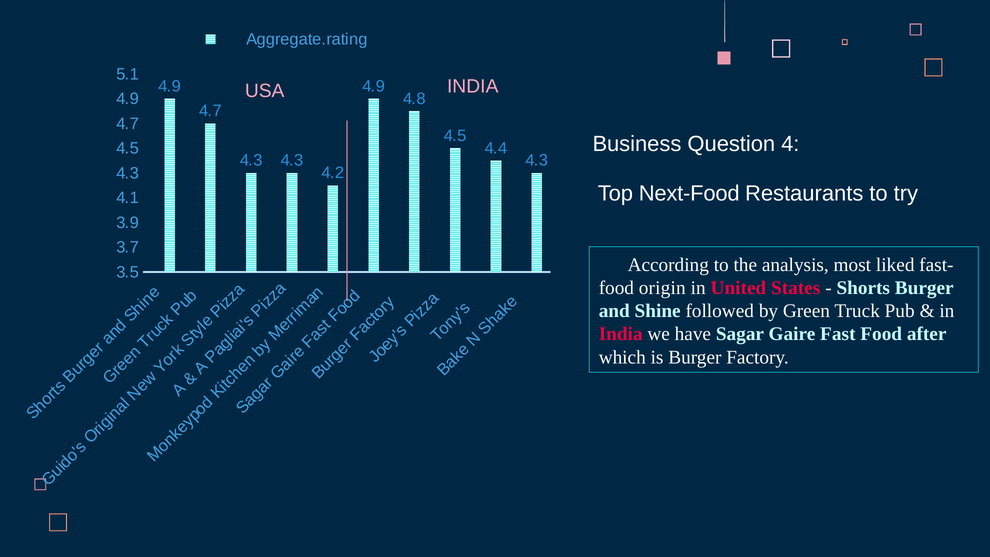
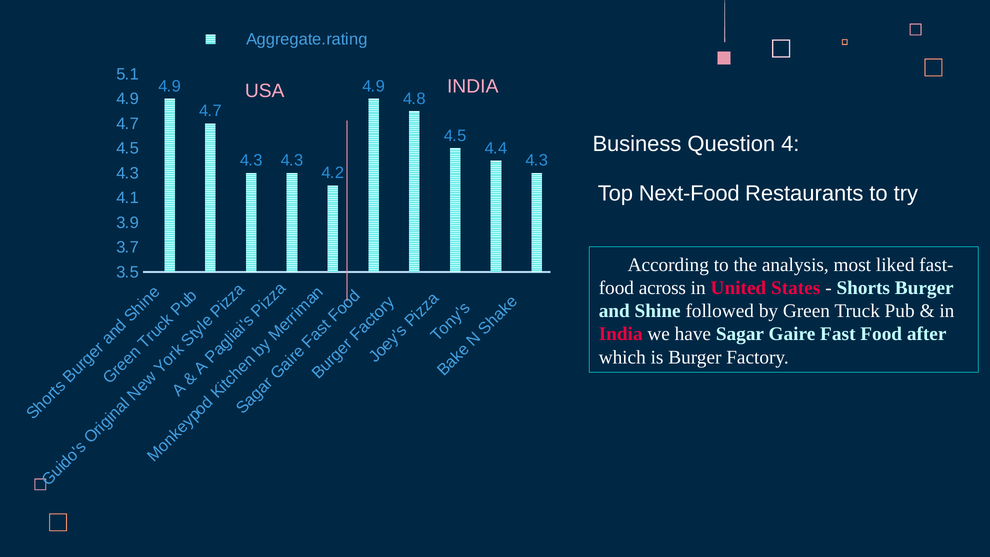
origin: origin -> across
